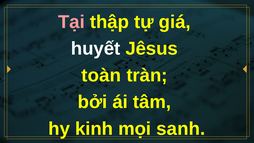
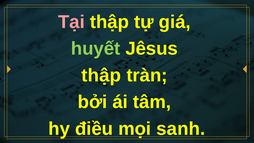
huyết colour: white -> light green
toàn at (101, 75): toàn -> thập
kinh: kinh -> điều
